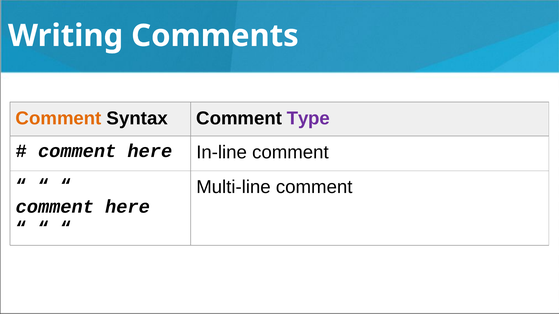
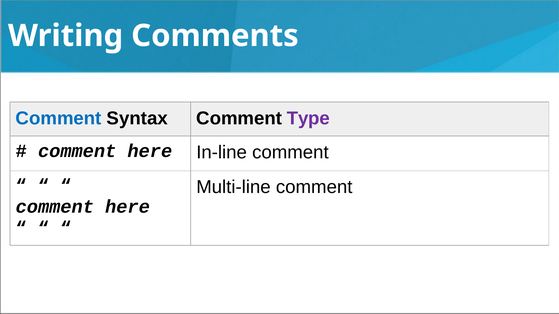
Comment at (59, 118) colour: orange -> blue
